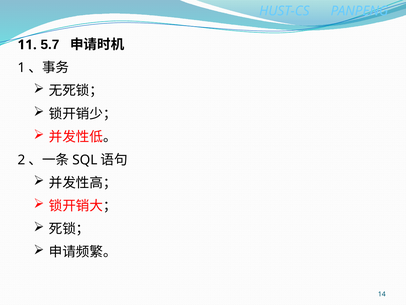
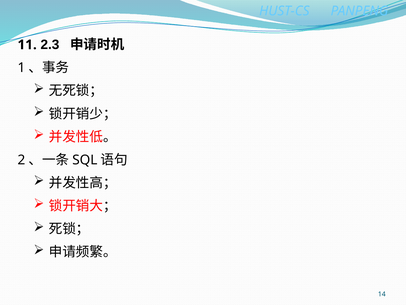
5.7: 5.7 -> 2.3
